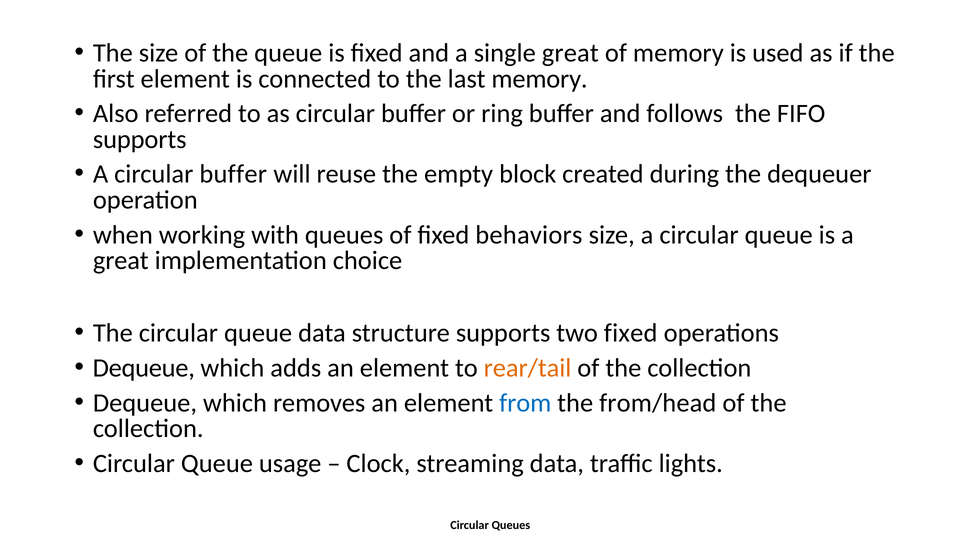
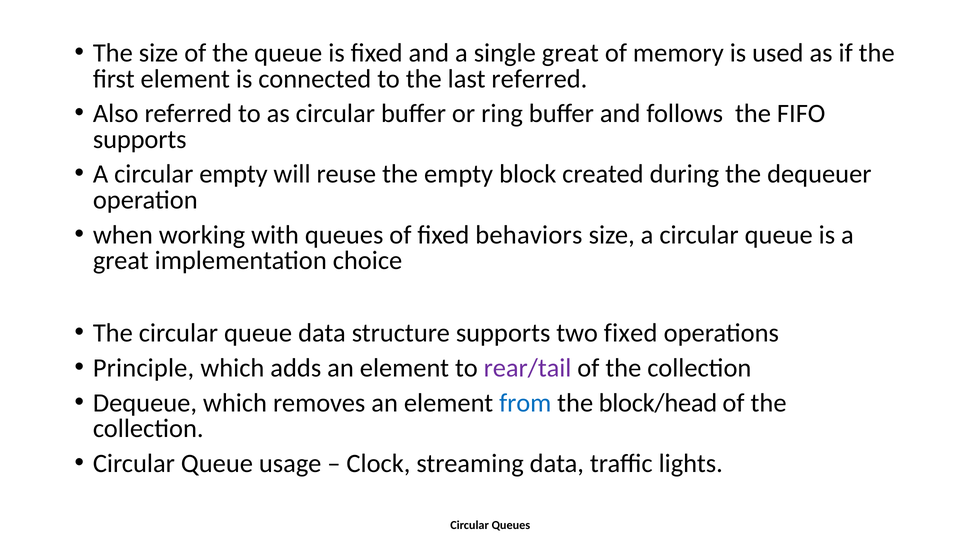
last memory: memory -> referred
A circular buffer: buffer -> empty
Dequeue at (144, 368): Dequeue -> Principle
rear/tail colour: orange -> purple
from/head: from/head -> block/head
